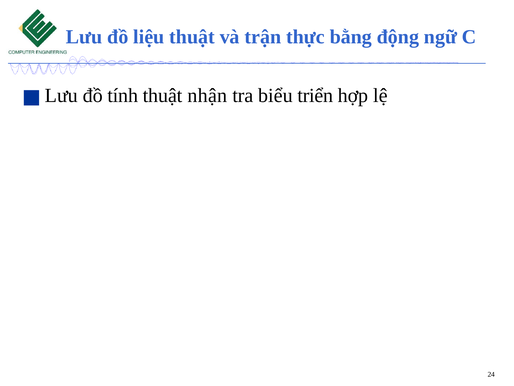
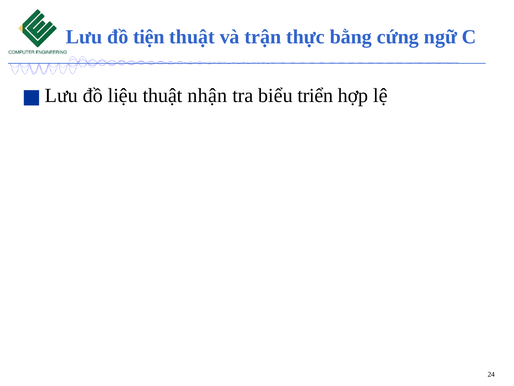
liệu: liệu -> tiện
động: động -> cứng
tính: tính -> liệu
